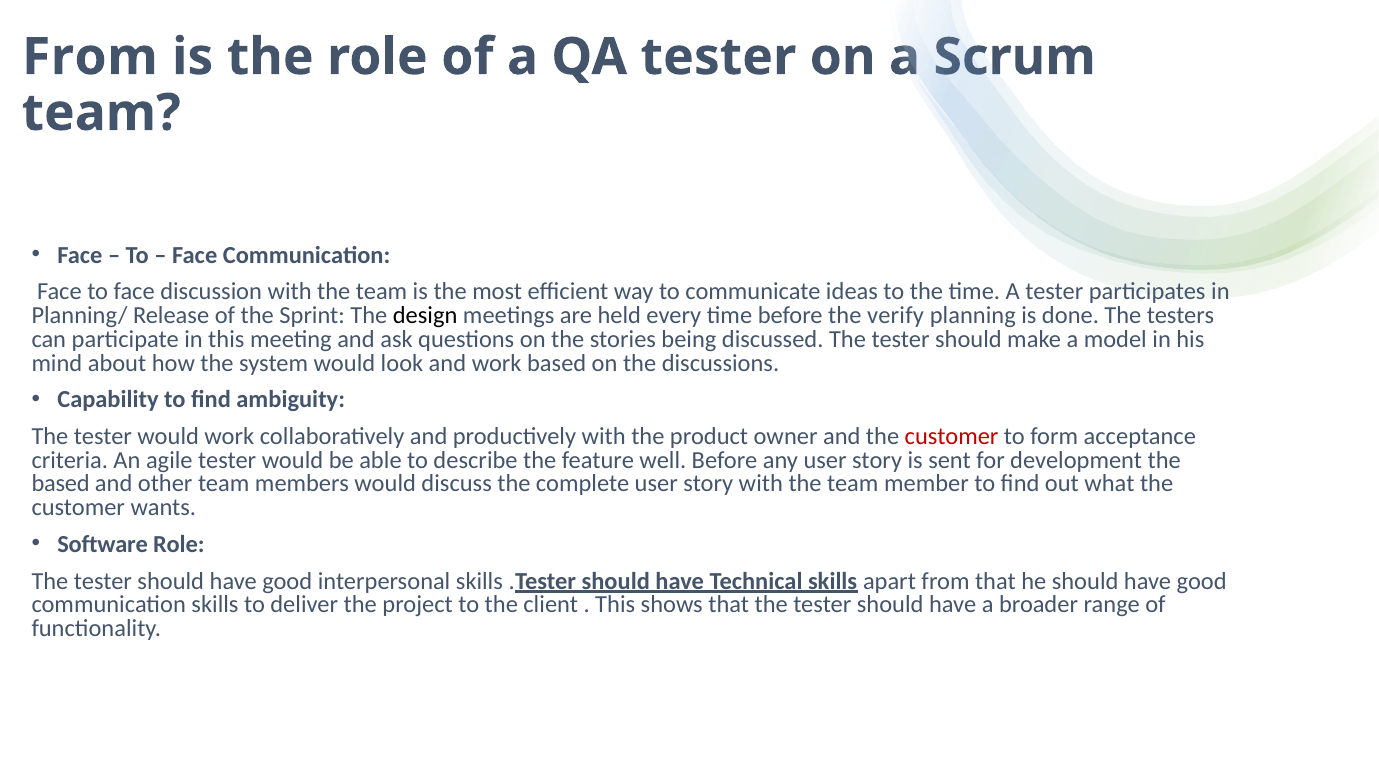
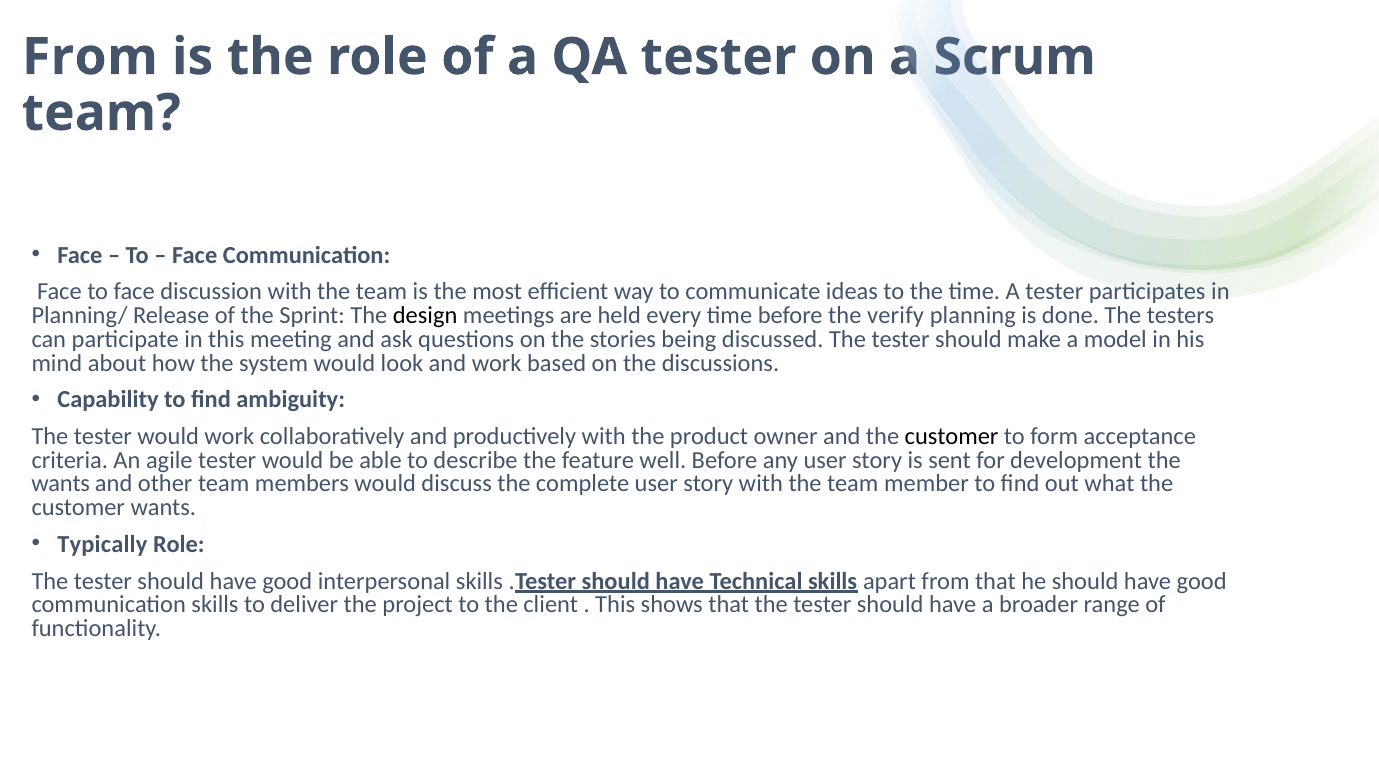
customer at (952, 436) colour: red -> black
based at (61, 484): based -> wants
Software: Software -> Typically
